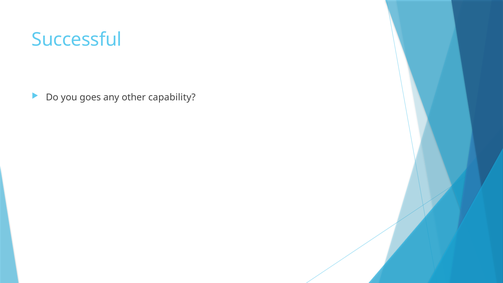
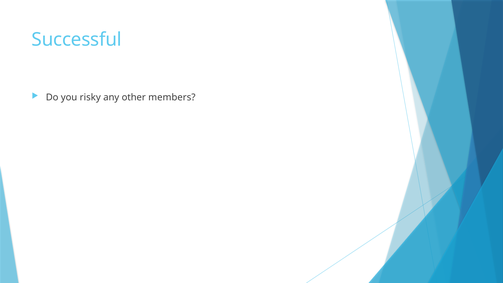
goes: goes -> risky
capability: capability -> members
